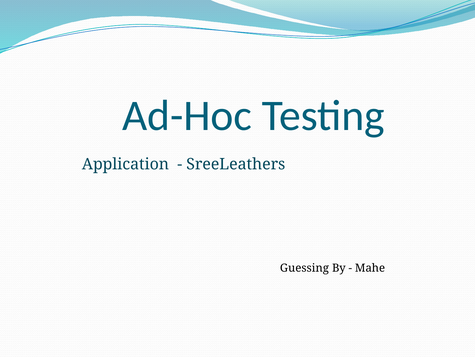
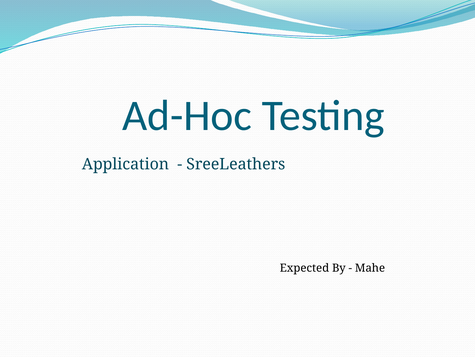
Guessing: Guessing -> Expected
